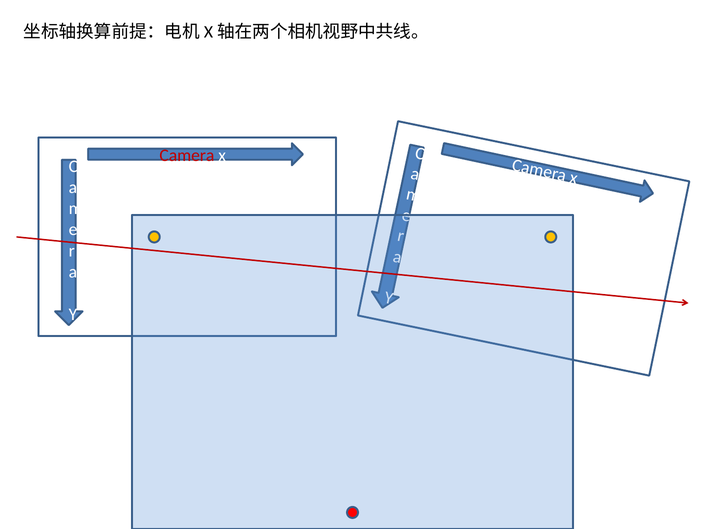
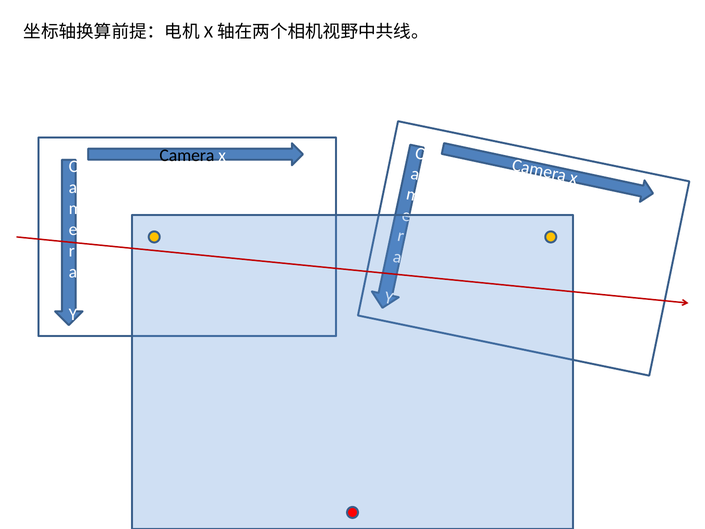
Camera colour: red -> black
